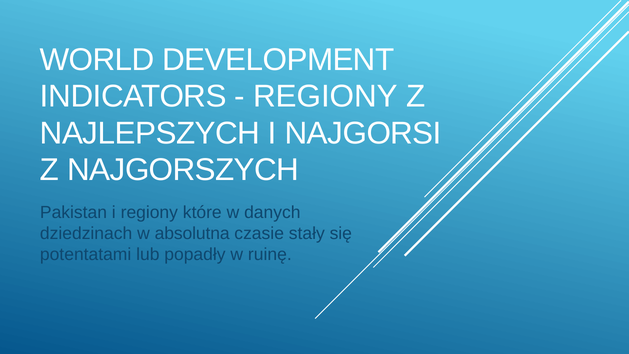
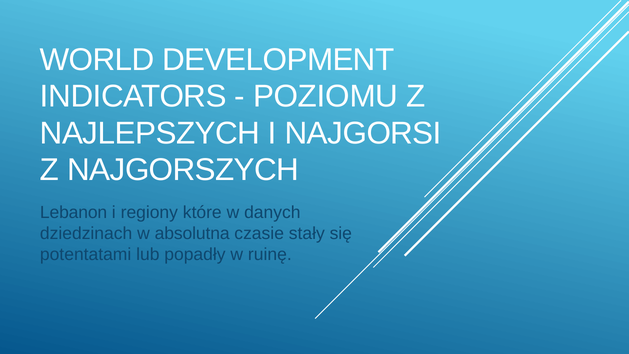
REGIONY at (326, 96): REGIONY -> POZIOMU
Pakistan: Pakistan -> Lebanon
